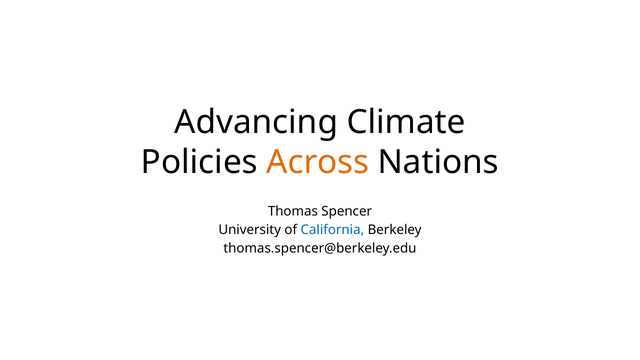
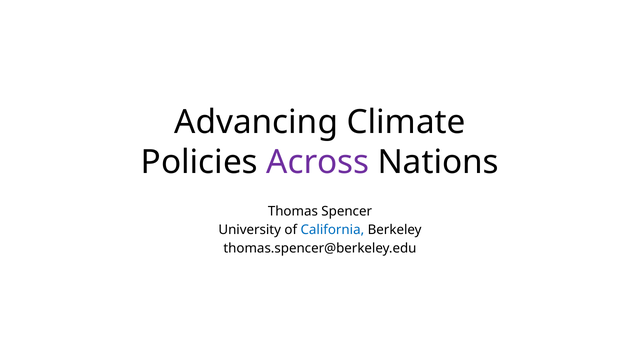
Across colour: orange -> purple
